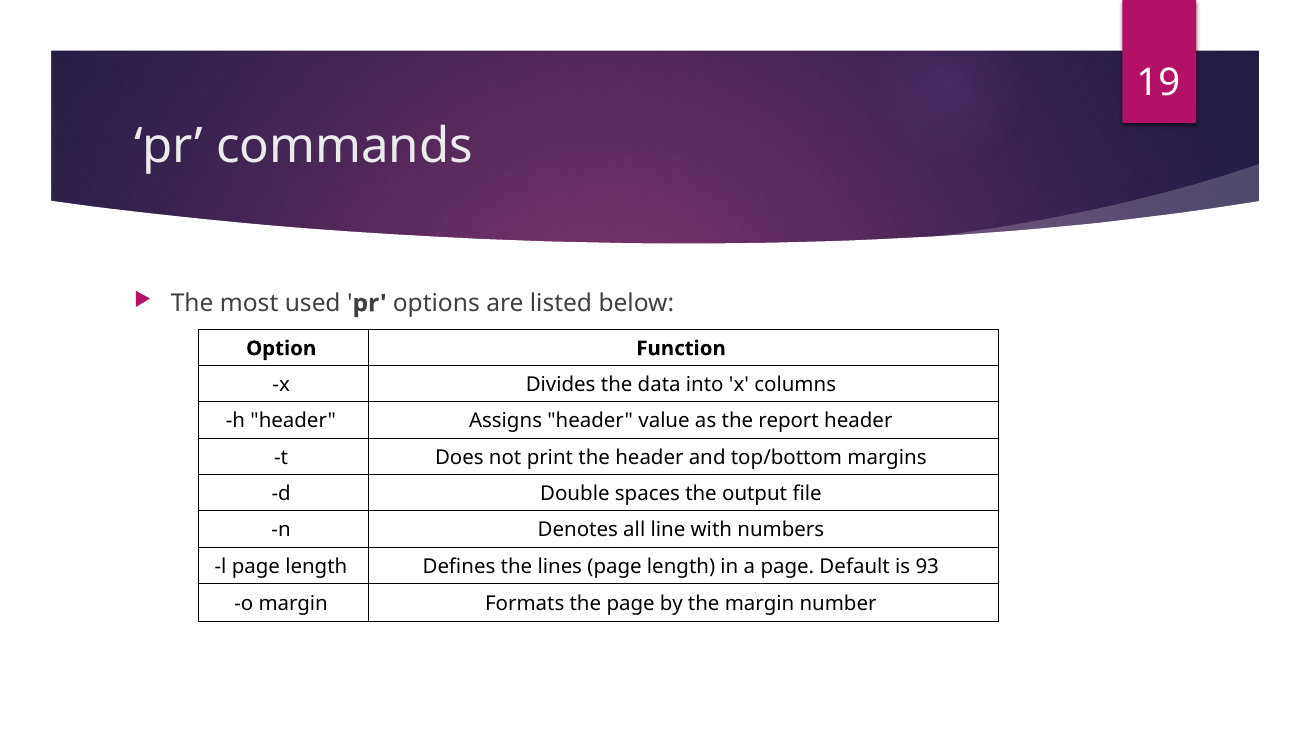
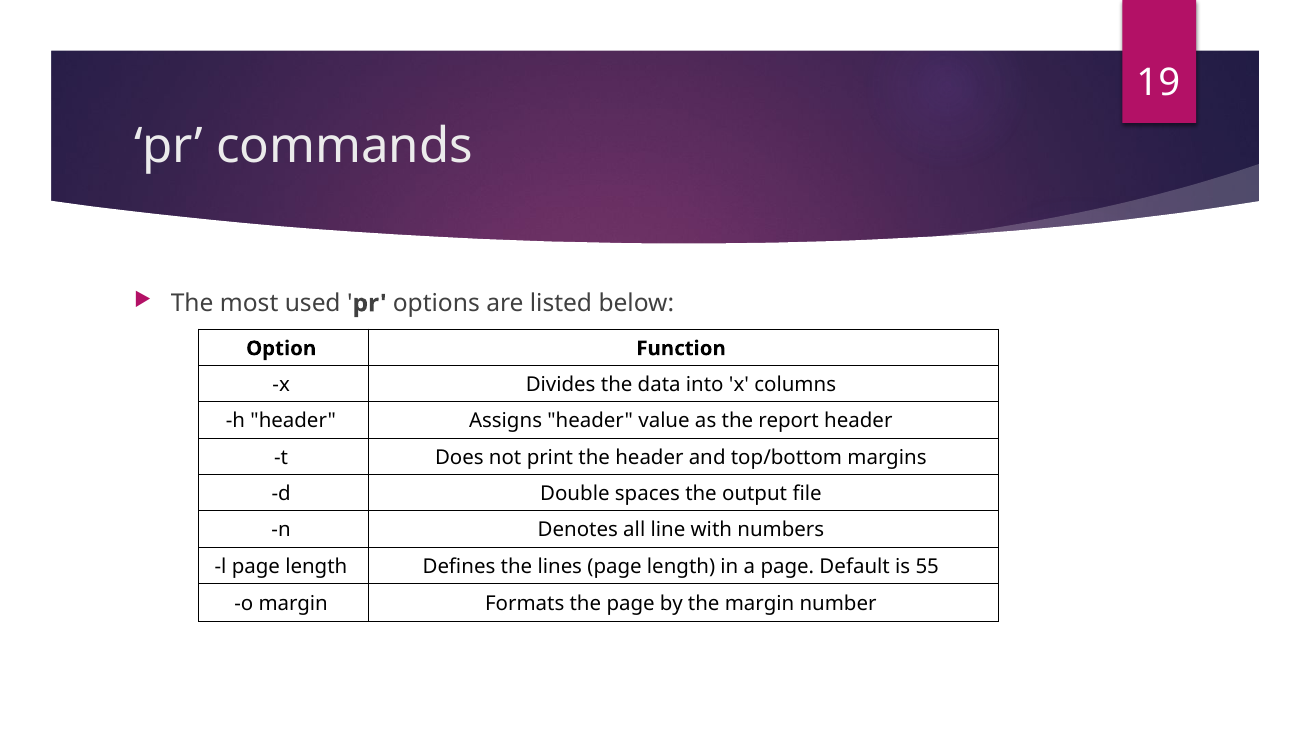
93: 93 -> 55
